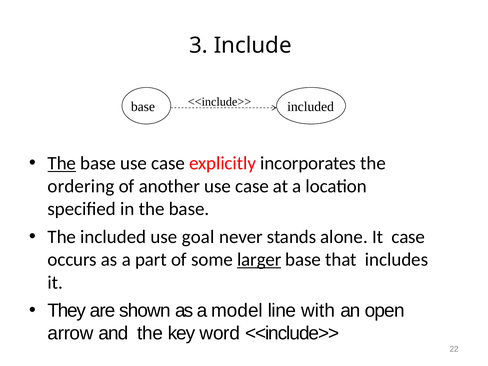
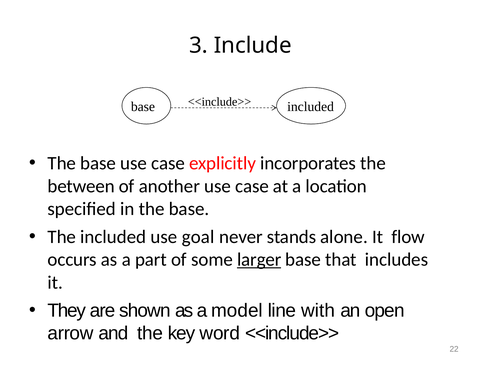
The at (62, 163) underline: present -> none
ordering: ordering -> between
It case: case -> flow
